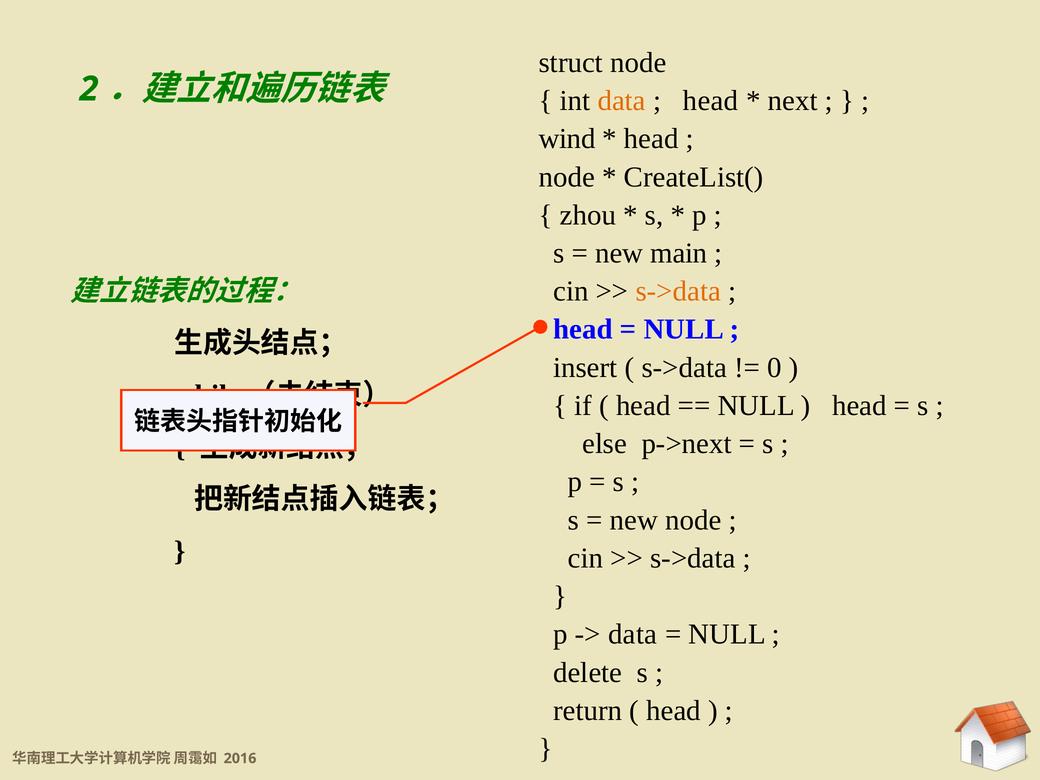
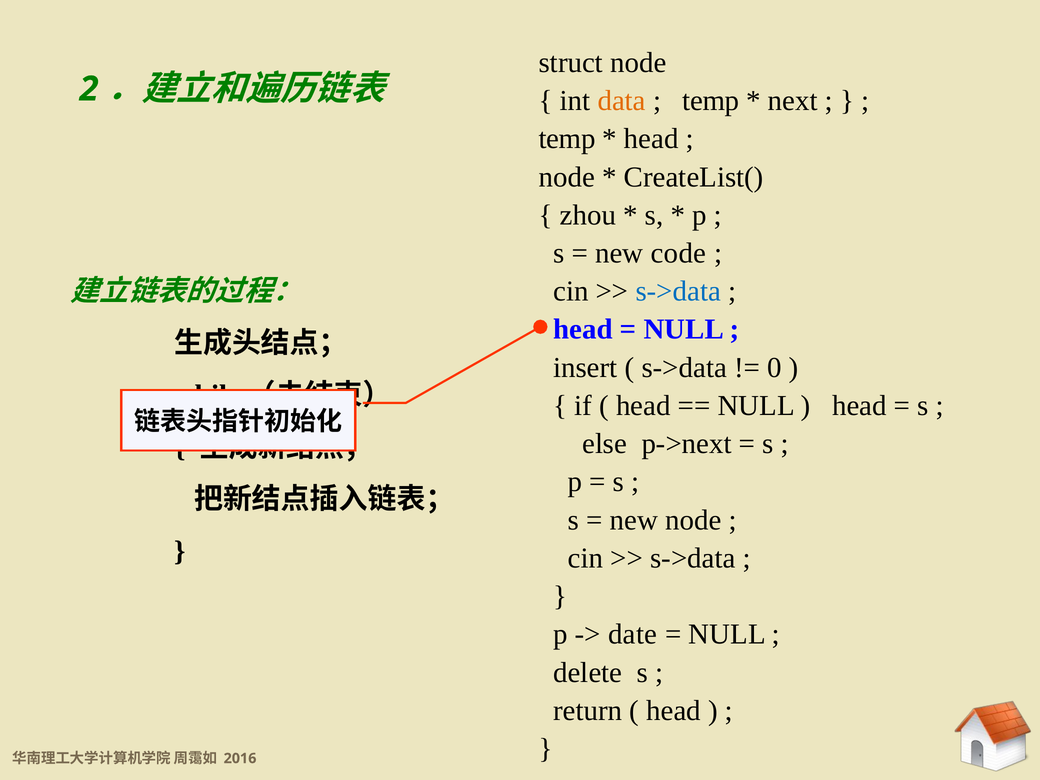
head at (711, 101): head -> temp
wind at (567, 139): wind -> temp
main: main -> code
s->data at (678, 291) colour: orange -> blue
data at (633, 634): data -> date
